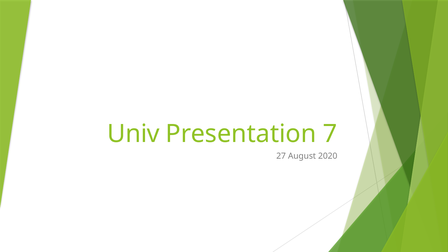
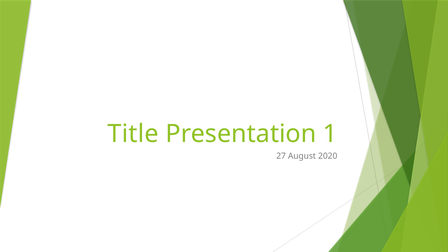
Univ: Univ -> Title
7: 7 -> 1
